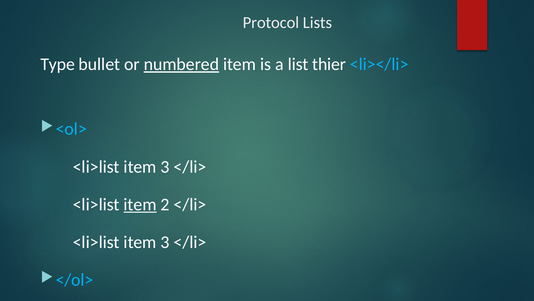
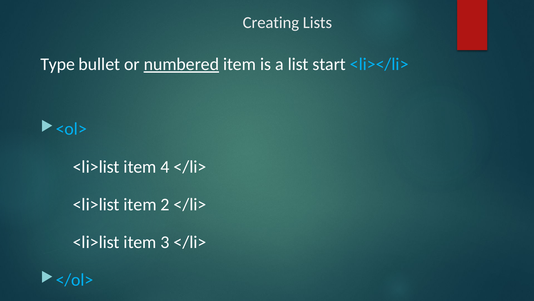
Protocol: Protocol -> Creating
thier: thier -> start
3 at (165, 166): 3 -> 4
item at (140, 204) underline: present -> none
